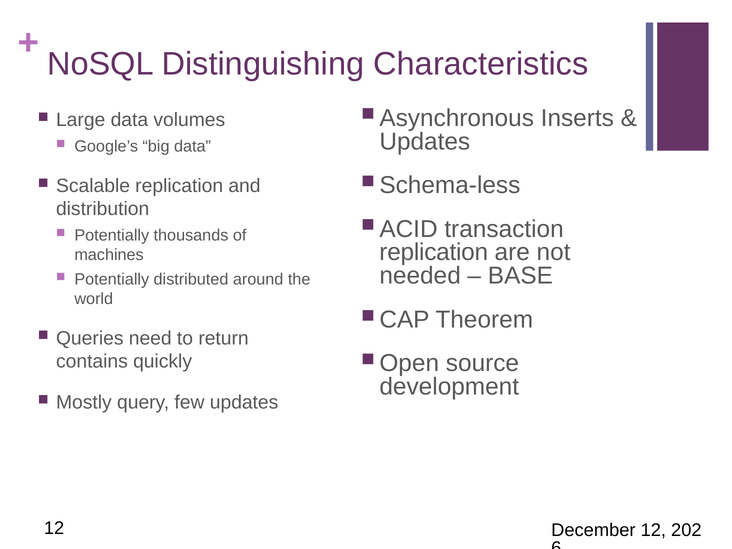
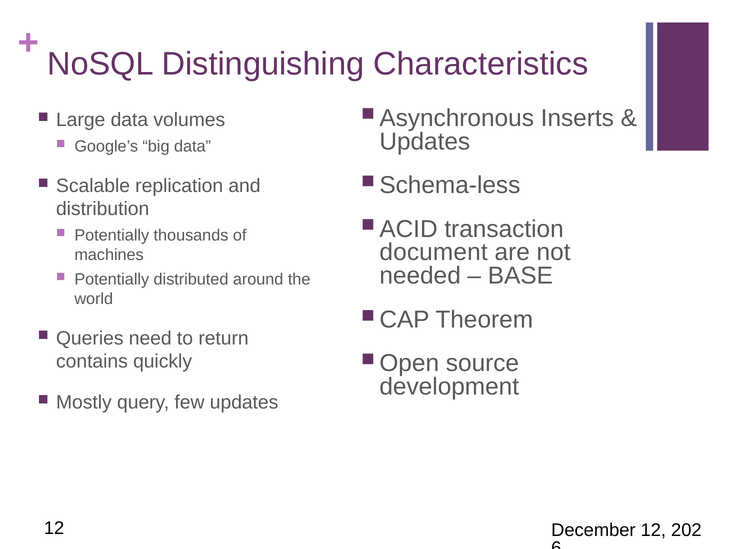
replication at (434, 252): replication -> document
